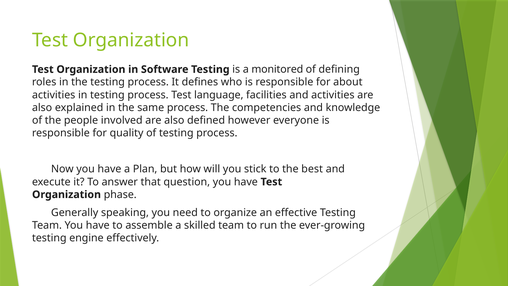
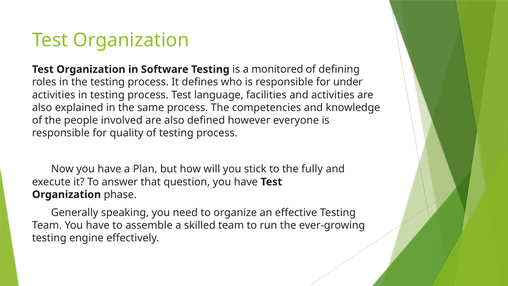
about: about -> under
best: best -> fully
